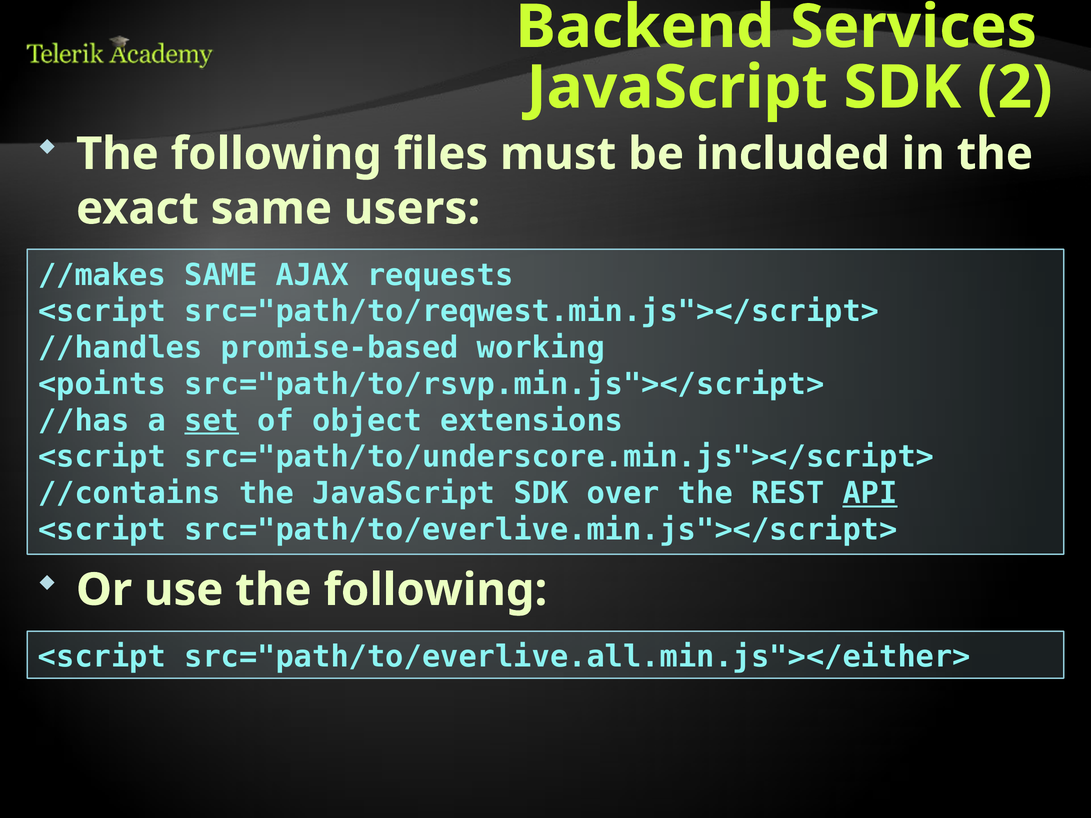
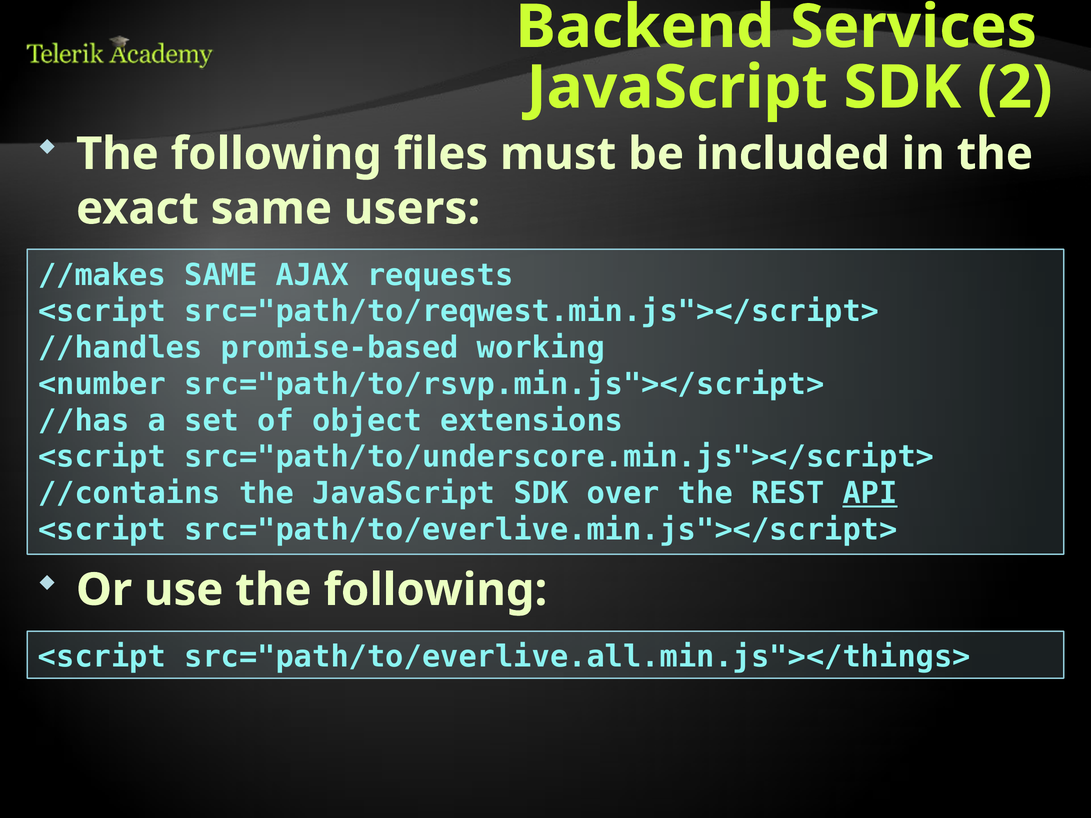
<points: <points -> <number
set underline: present -> none
src="path/to/everlive.all.min.js"></either>: src="path/to/everlive.all.min.js"></either> -> src="path/to/everlive.all.min.js"></things>
